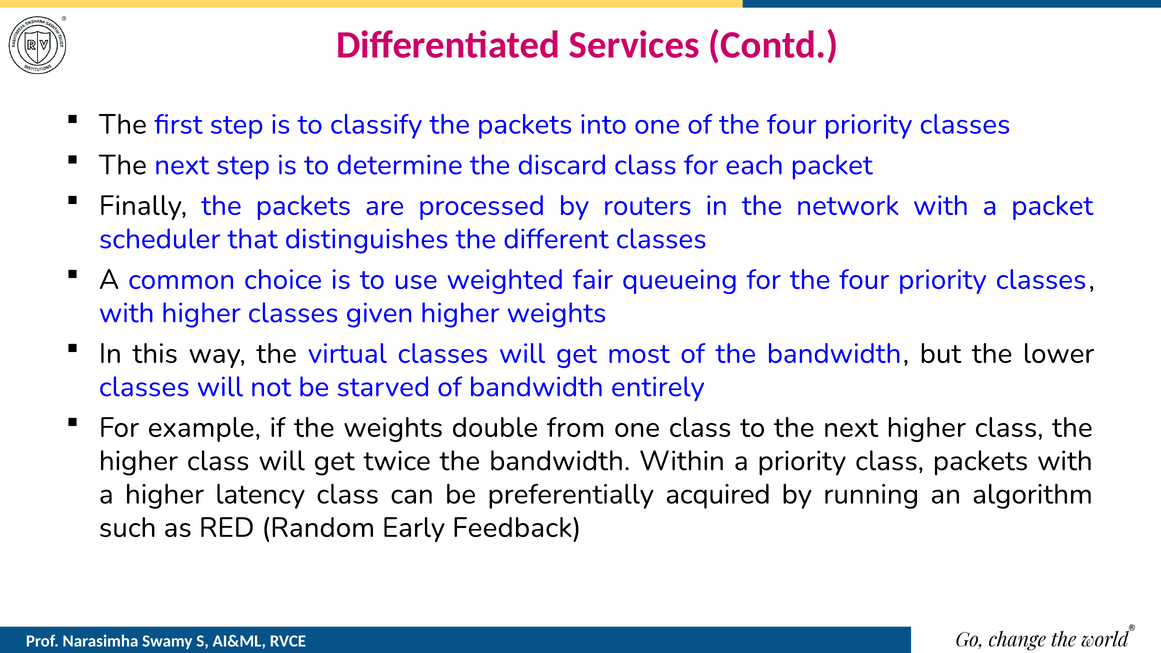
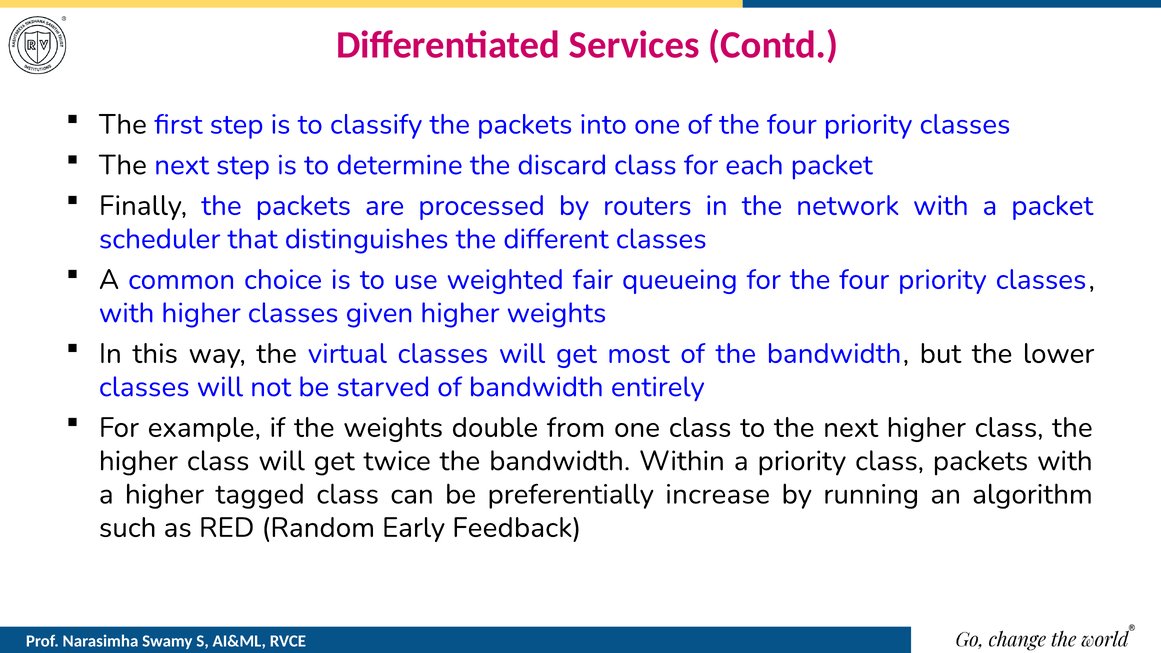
latency: latency -> tagged
acquired: acquired -> increase
